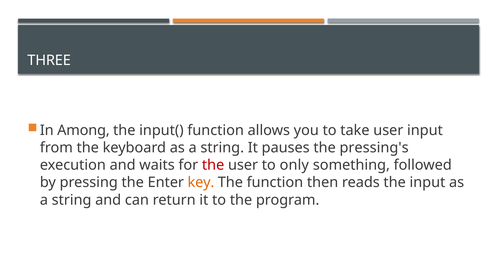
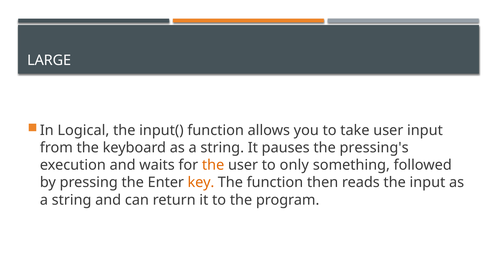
THREE: THREE -> LARGE
Among: Among -> Logical
the at (213, 165) colour: red -> orange
